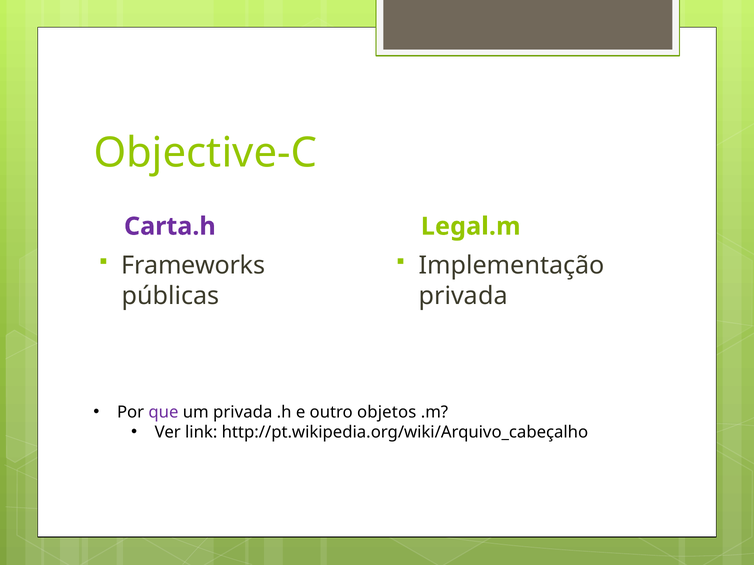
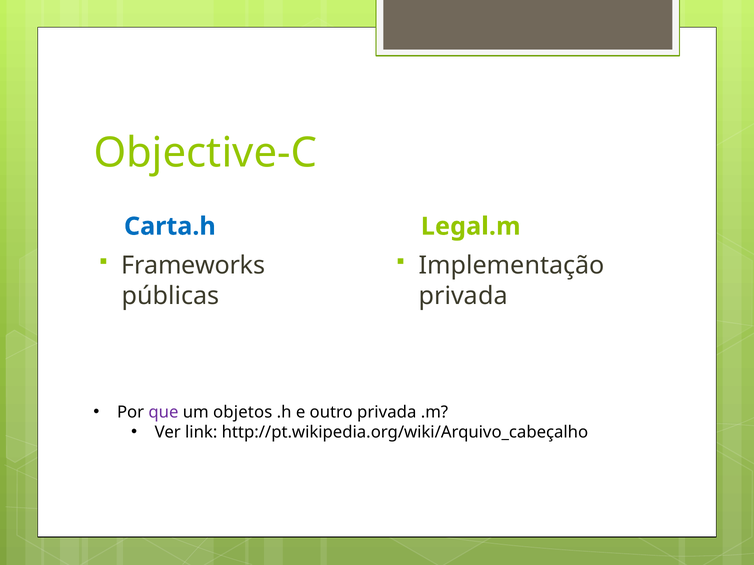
Carta.h colour: purple -> blue
um privada: privada -> objetos
outro objetos: objetos -> privada
